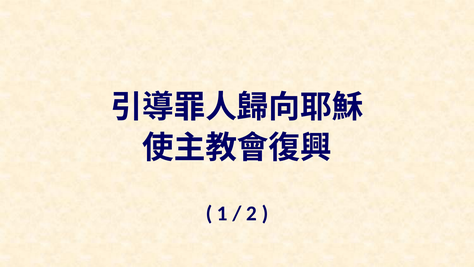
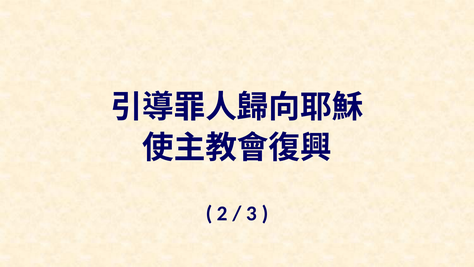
1: 1 -> 2
2: 2 -> 3
